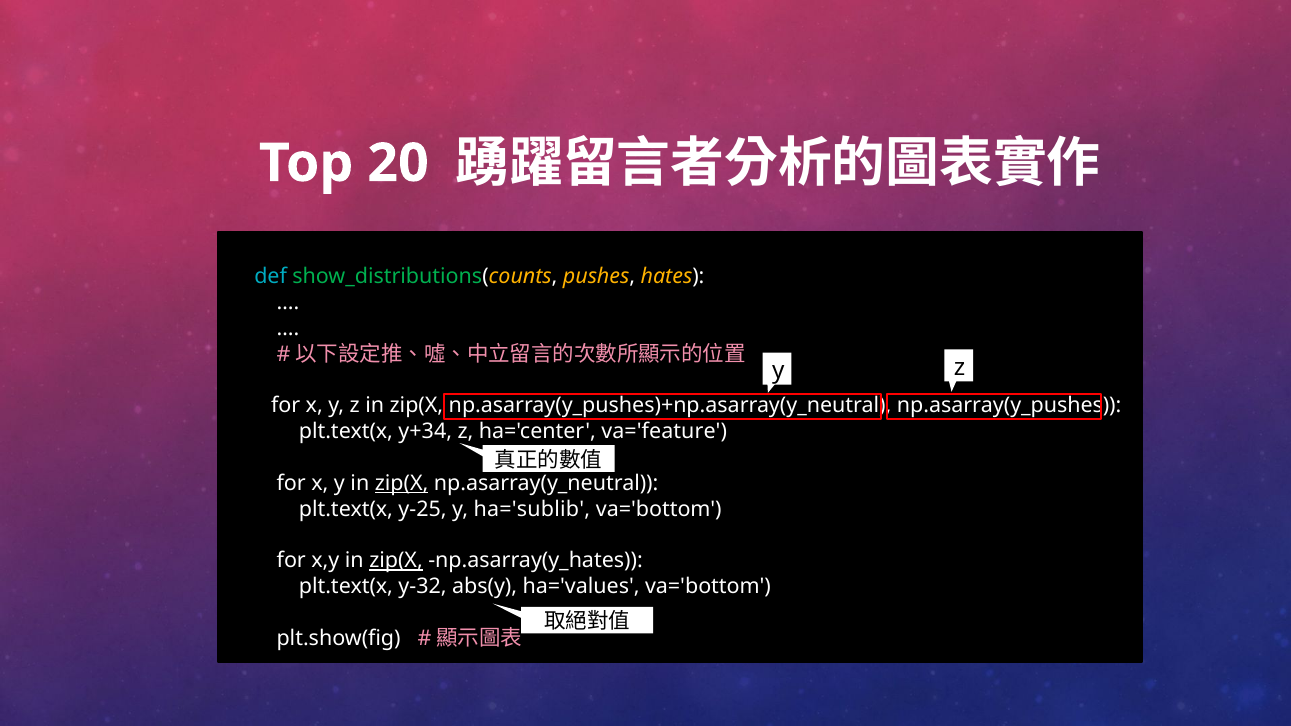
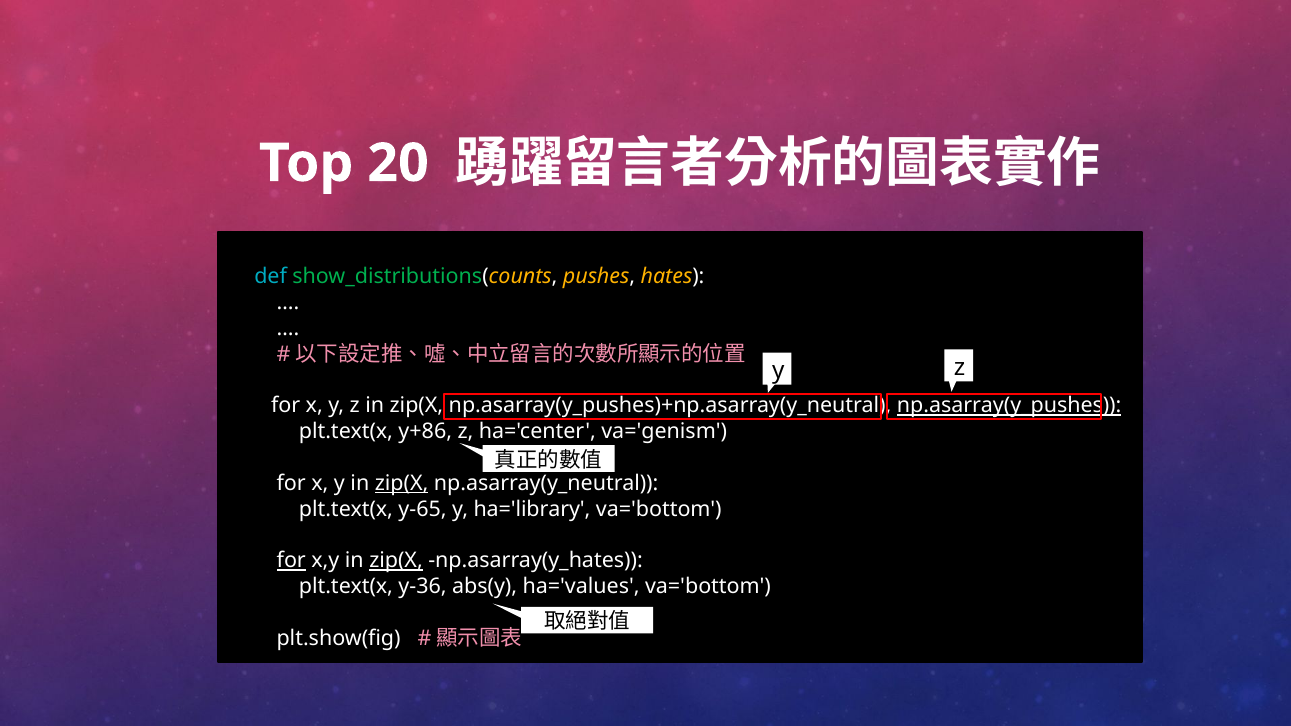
np.asarray(y_pushes underline: none -> present
y+34: y+34 -> y+86
va='feature: va='feature -> va='genism
y-25: y-25 -> y-65
ha='sublib: ha='sublib -> ha='library
for at (291, 561) underline: none -> present
y-32: y-32 -> y-36
